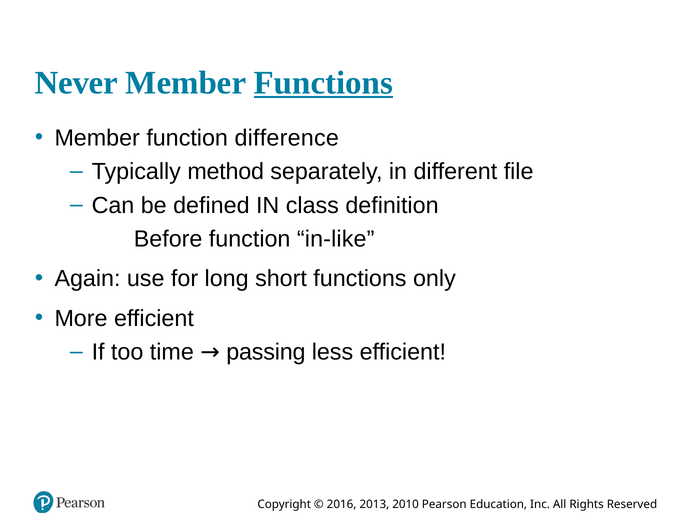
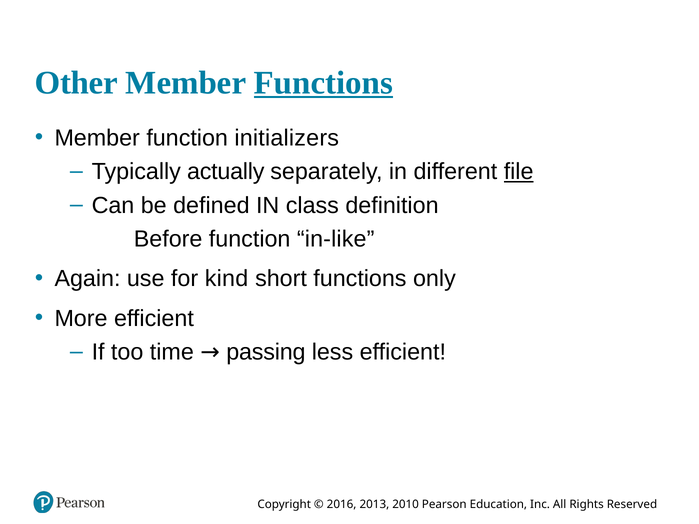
Never: Never -> Other
difference: difference -> initializers
method: method -> actually
file underline: none -> present
long: long -> kind
